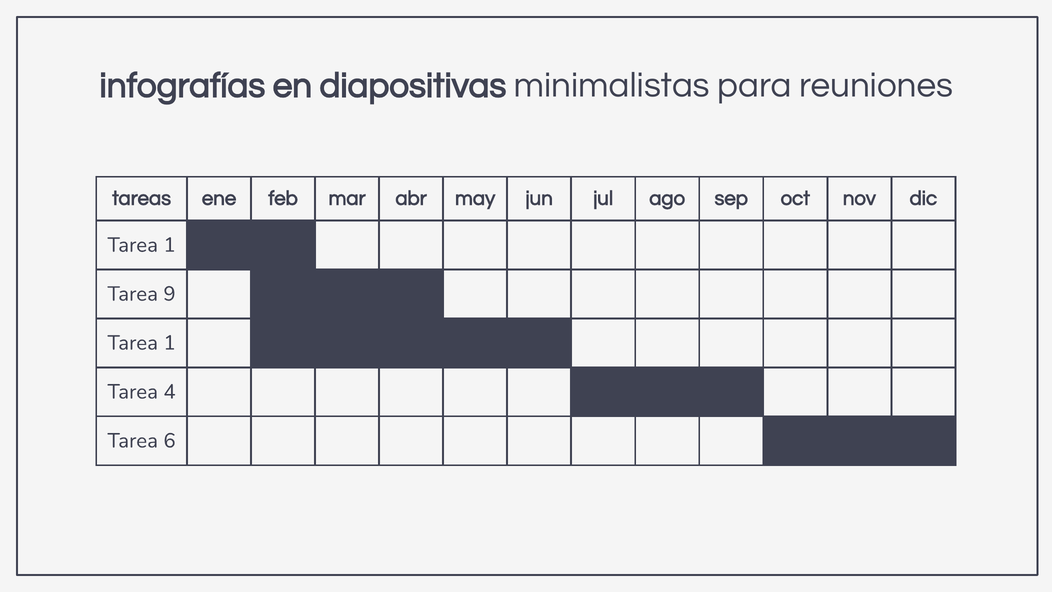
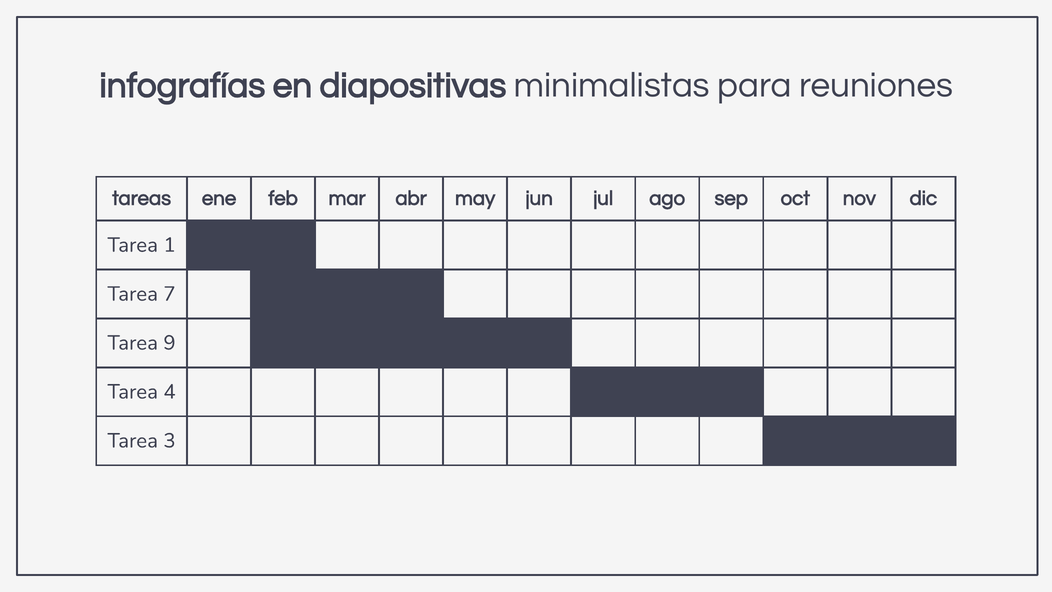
9: 9 -> 7
1 at (170, 343): 1 -> 9
6: 6 -> 3
